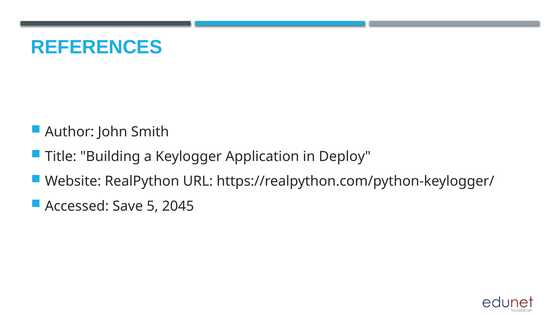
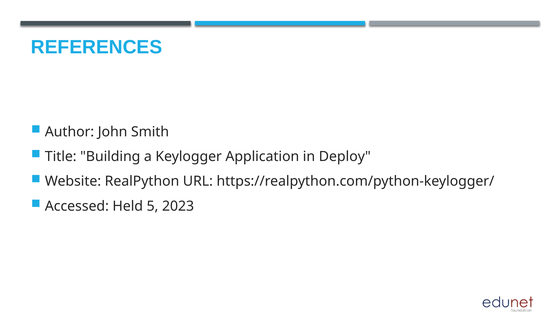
Save: Save -> Held
2045: 2045 -> 2023
